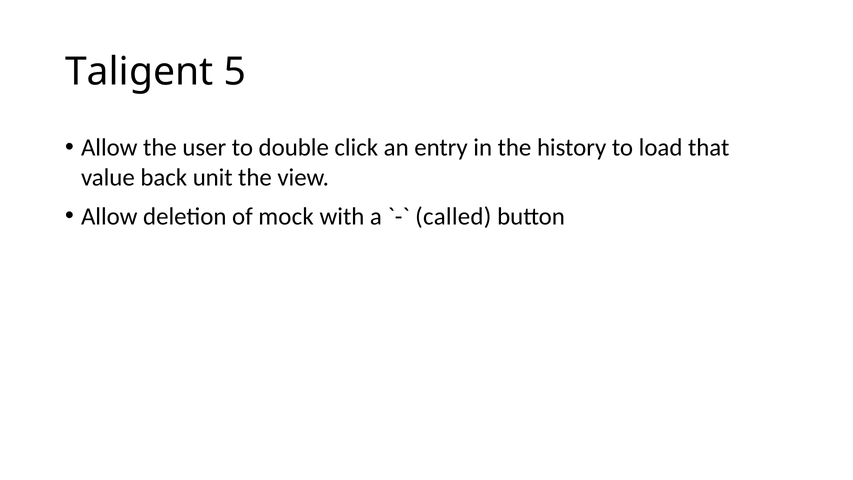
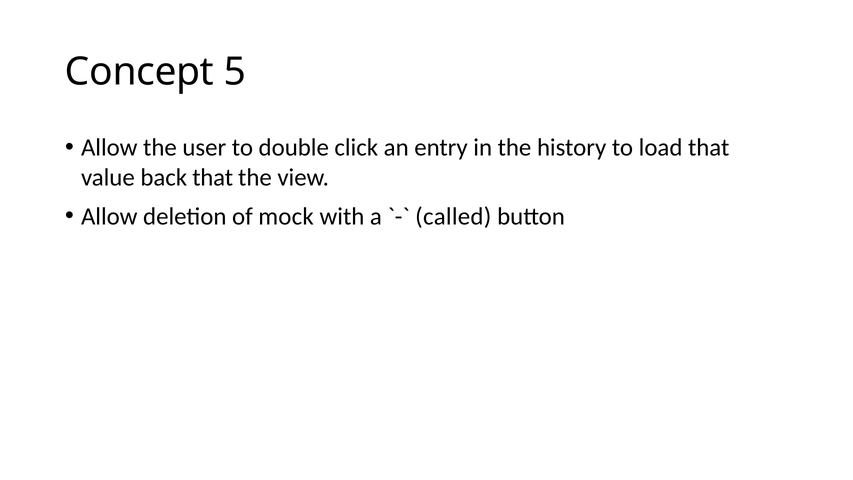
Taligent: Taligent -> Concept
back unit: unit -> that
